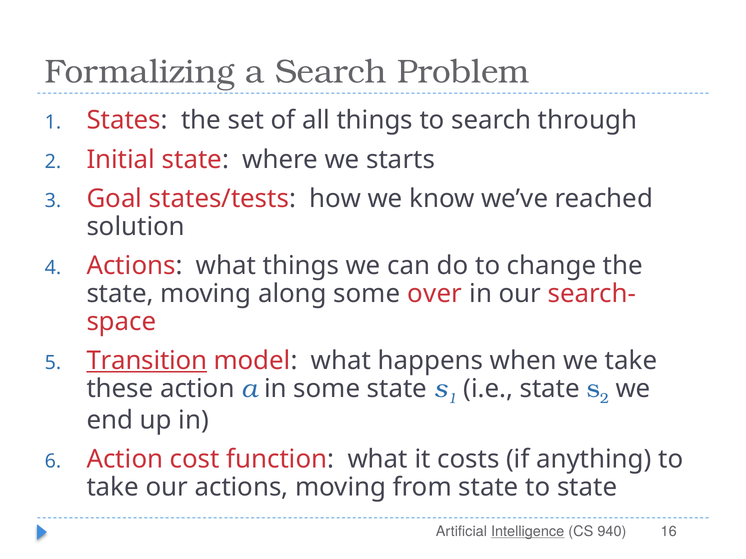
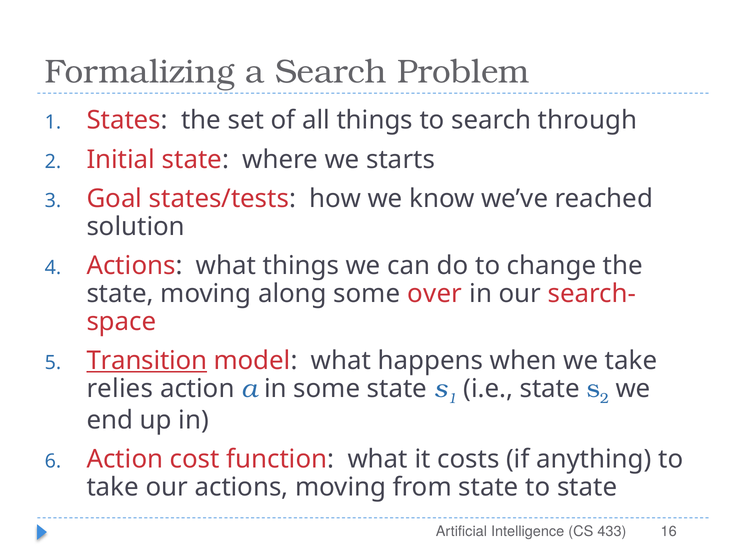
these: these -> relies
Intelligence underline: present -> none
940: 940 -> 433
